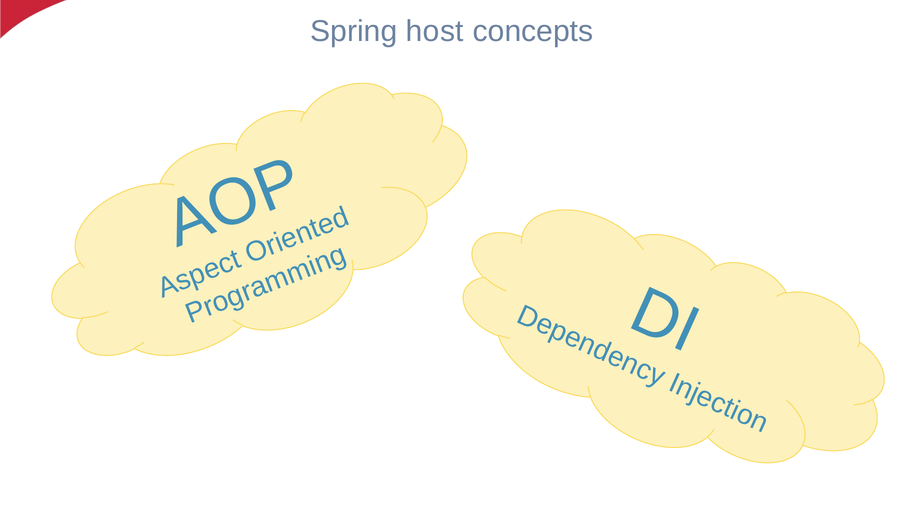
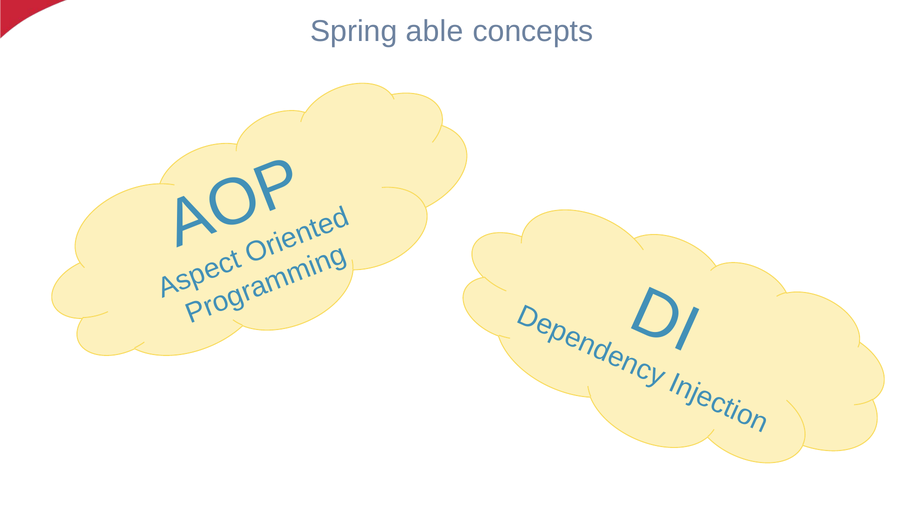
host: host -> able
